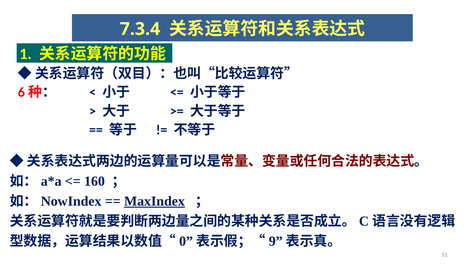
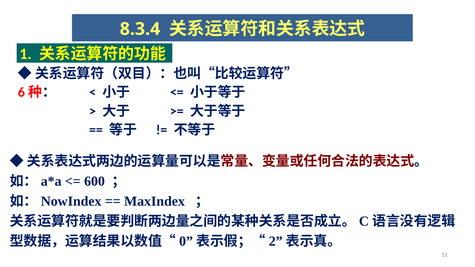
7.3.4: 7.3.4 -> 8.3.4
160: 160 -> 600
MaxIndex underline: present -> none
9: 9 -> 2
